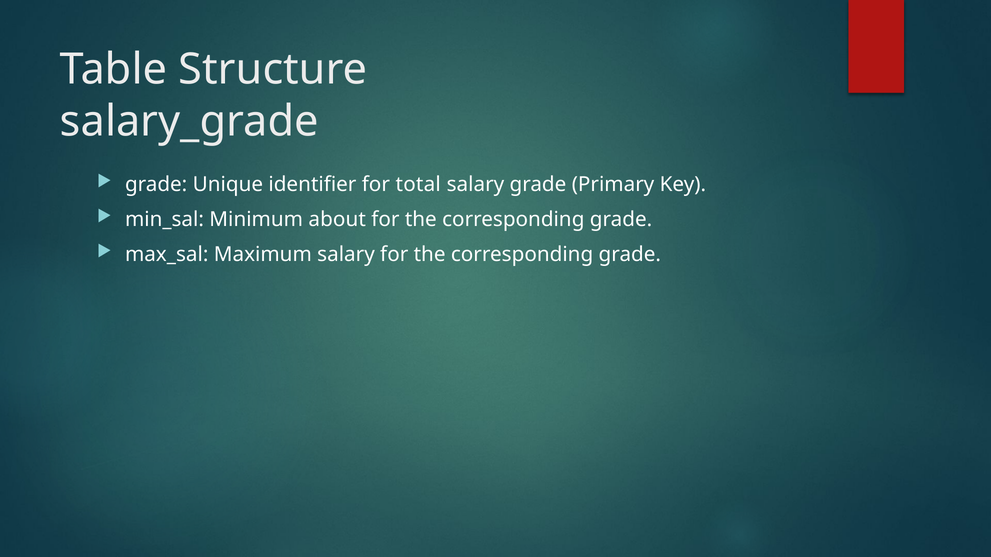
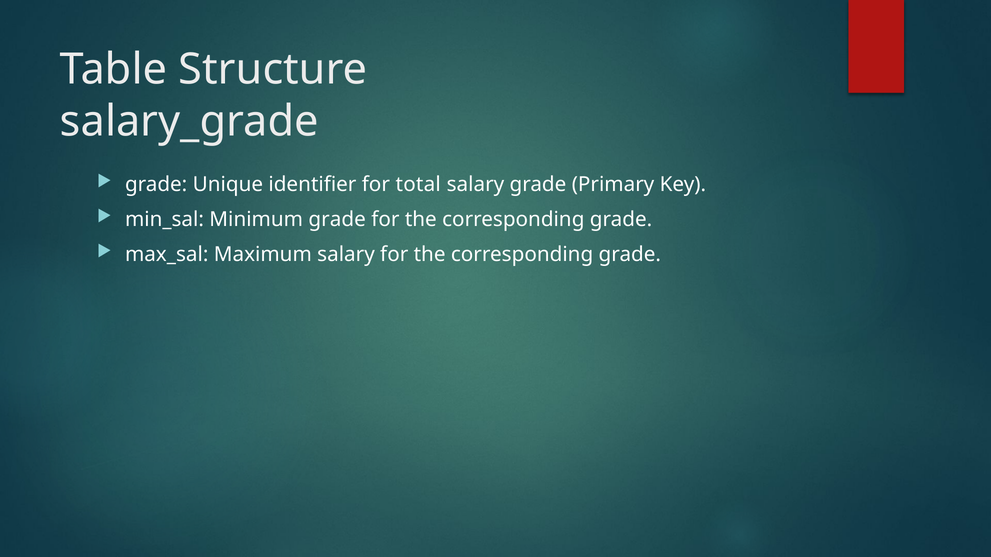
Minimum about: about -> grade
